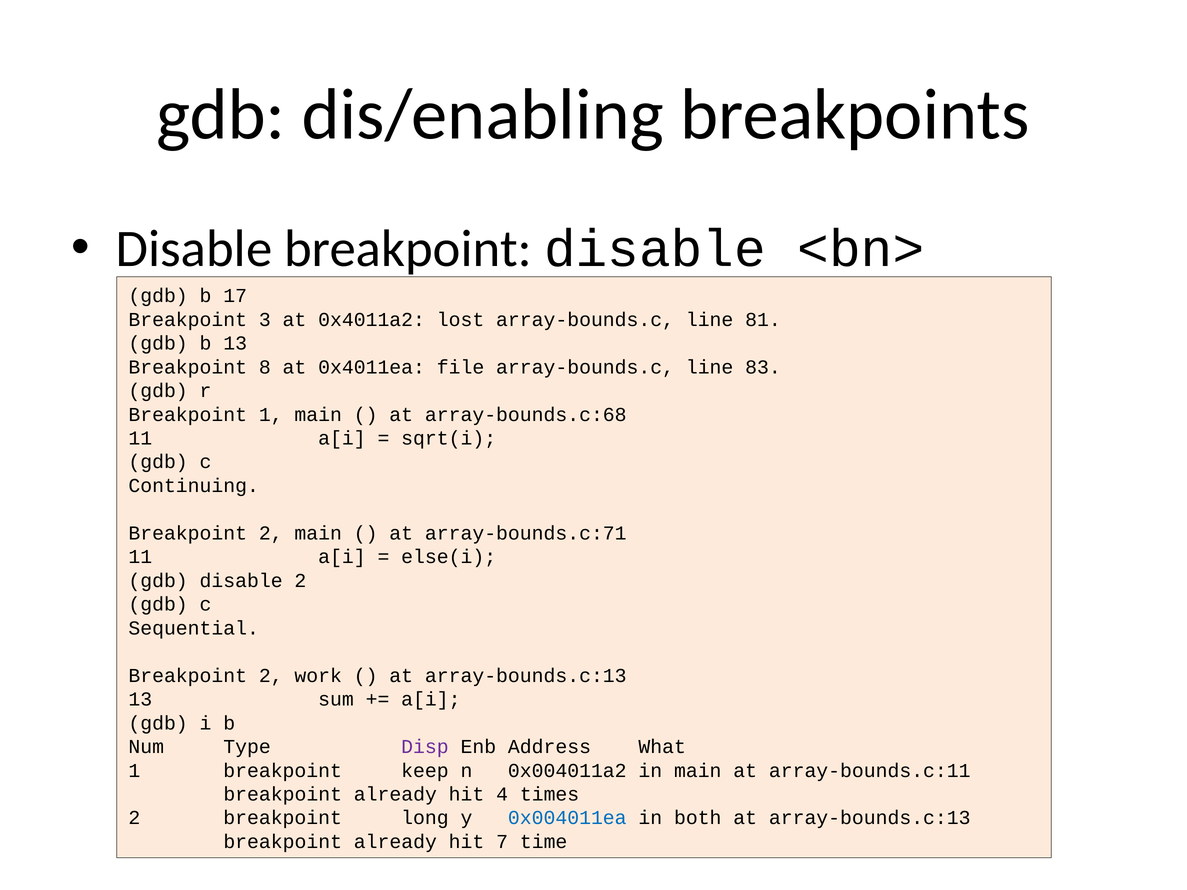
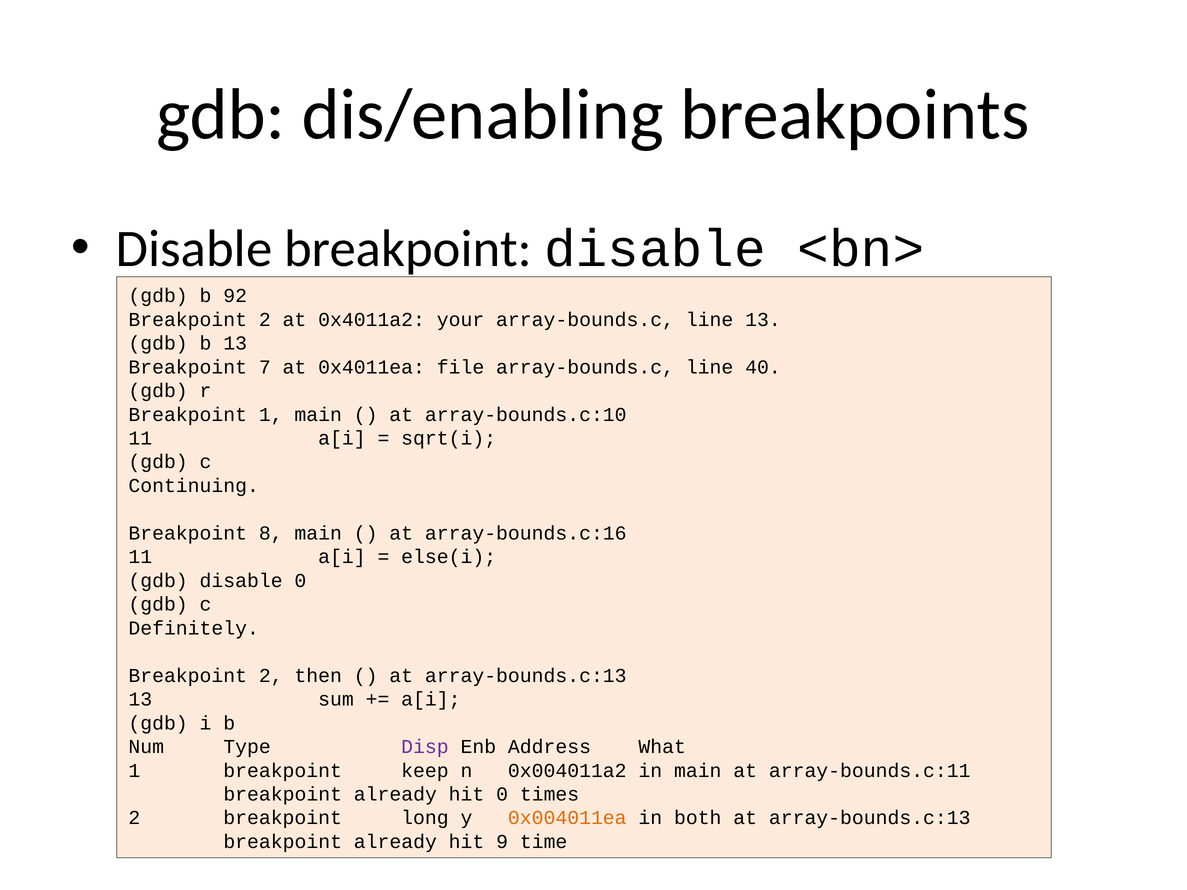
17: 17 -> 92
3 at (265, 320): 3 -> 2
lost: lost -> your
line 81: 81 -> 13
8: 8 -> 7
83: 83 -> 40
array-bounds.c:68: array-bounds.c:68 -> array-bounds.c:10
2 at (271, 533): 2 -> 8
array-bounds.c:71: array-bounds.c:71 -> array-bounds.c:16
disable 2: 2 -> 0
Sequential: Sequential -> Definitely
work: work -> then
hit 4: 4 -> 0
0x004011ea colour: blue -> orange
7: 7 -> 9
